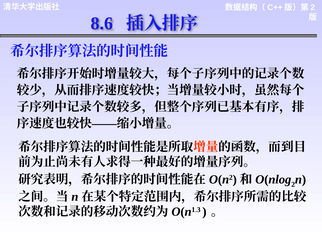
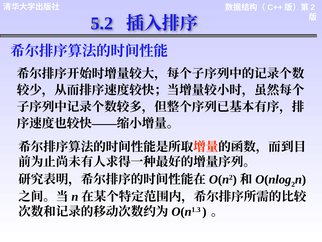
8.6: 8.6 -> 5.2
